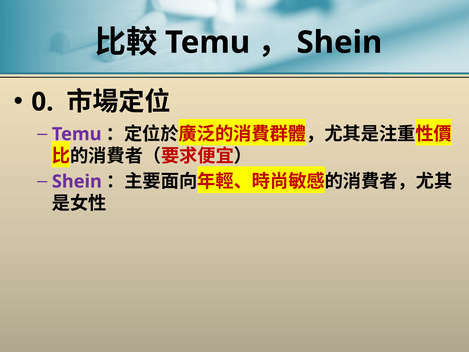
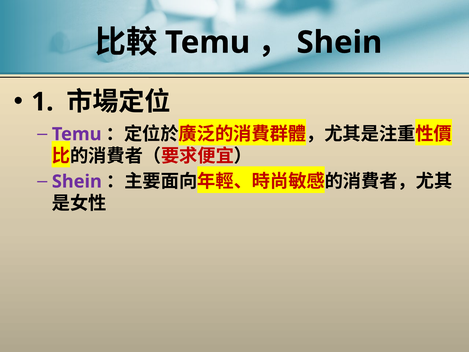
0: 0 -> 1
